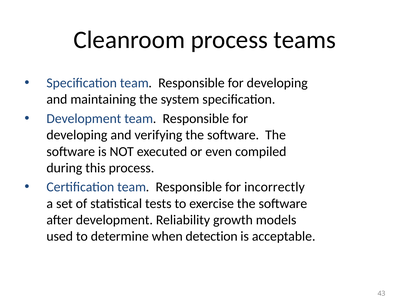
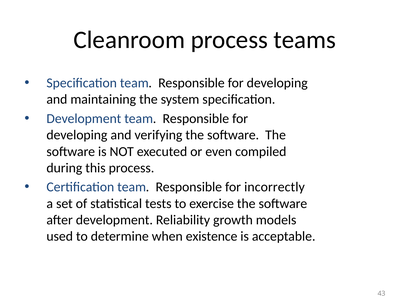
detection: detection -> existence
